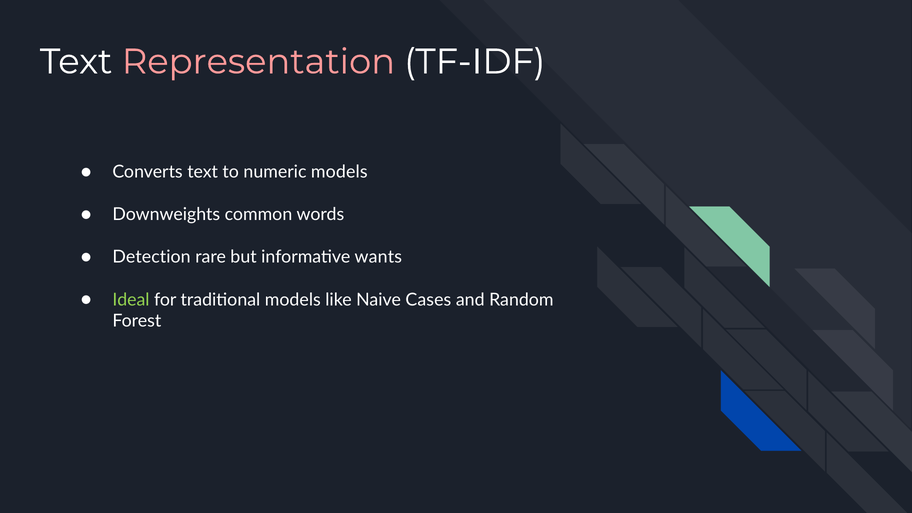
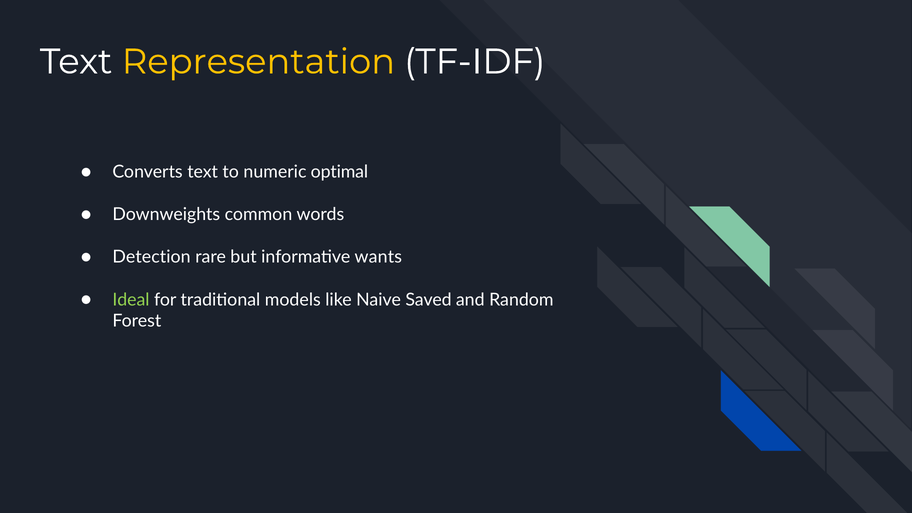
Representation colour: pink -> yellow
numeric models: models -> optimal
Cases: Cases -> Saved
